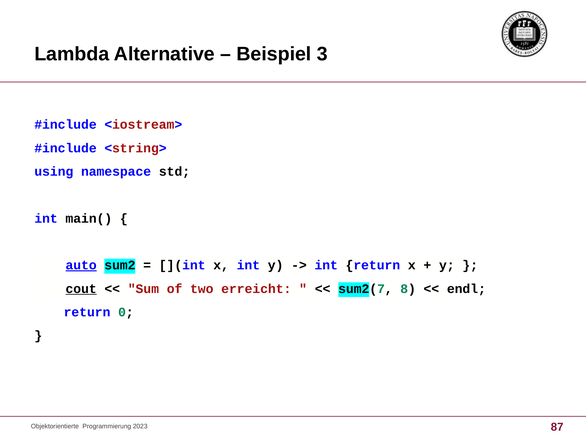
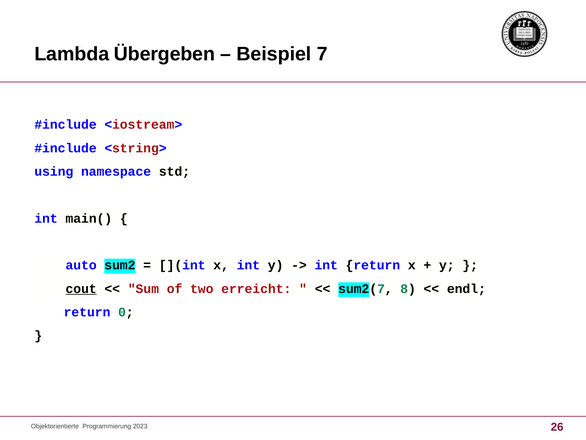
Alternative: Alternative -> Übergeben
3: 3 -> 7
auto underline: present -> none
87: 87 -> 26
